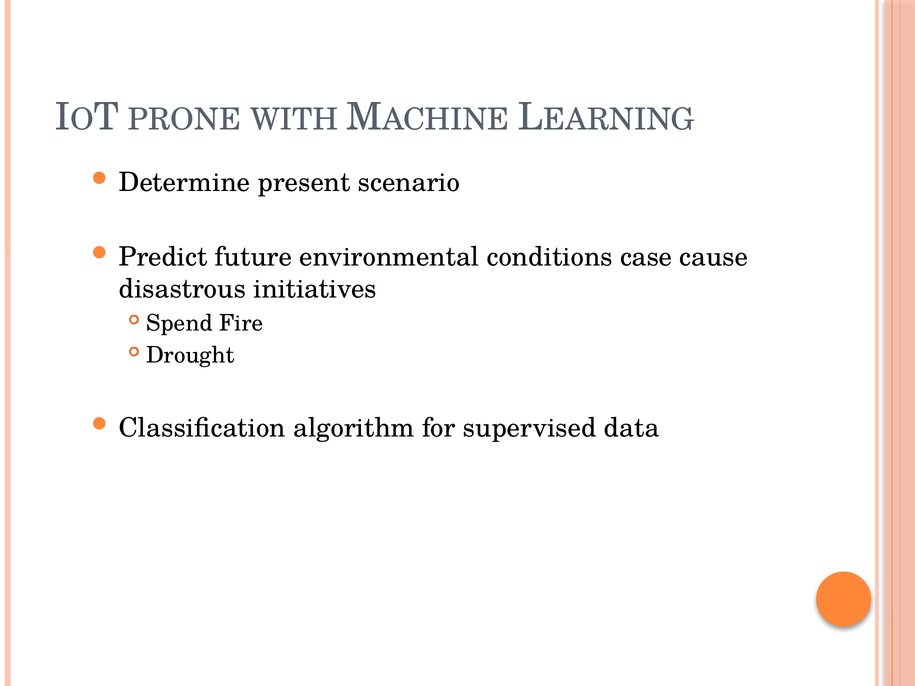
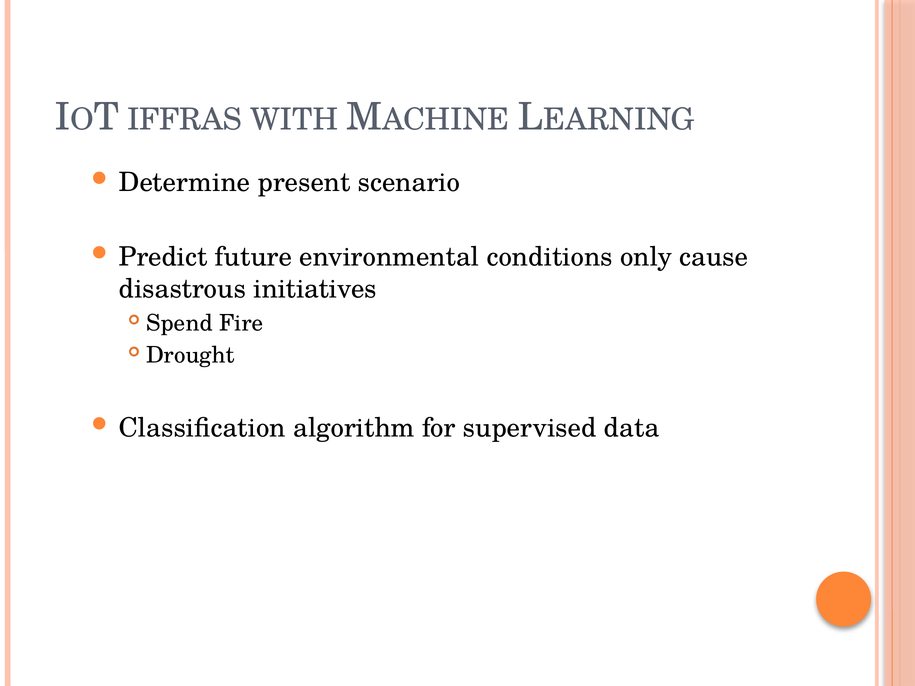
PRONE: PRONE -> IFFRAS
case: case -> only
